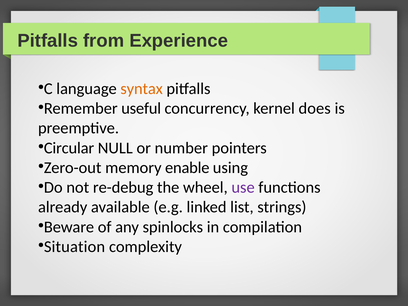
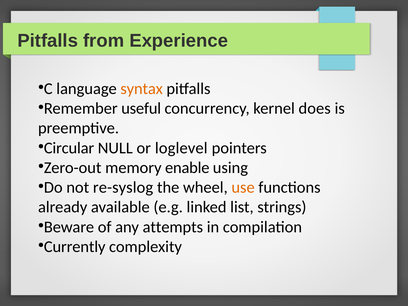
number: number -> loglevel
re-debug: re-debug -> re-syslog
use colour: purple -> orange
spinlocks: spinlocks -> attempts
Situation: Situation -> Currently
